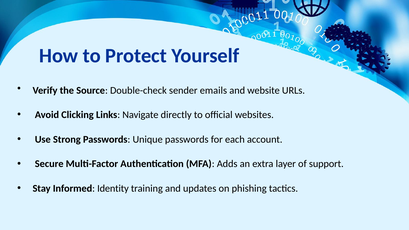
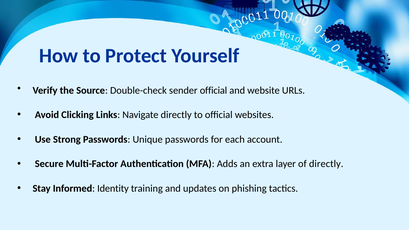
sender emails: emails -> official
of support: support -> directly
